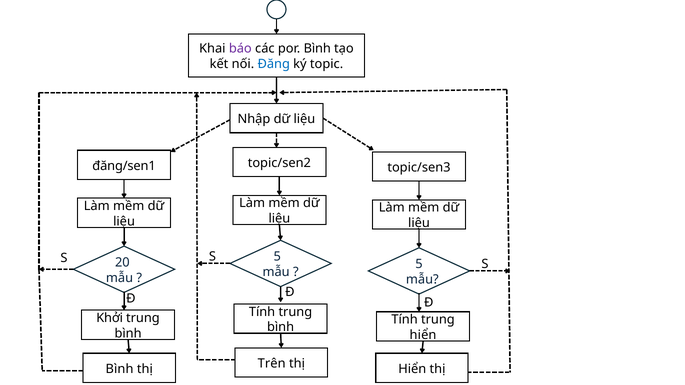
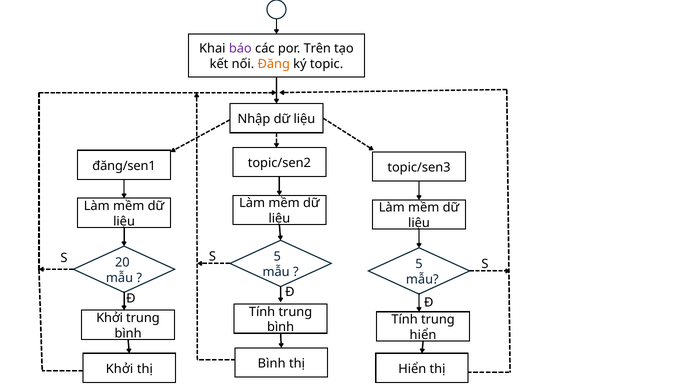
por Bình: Bình -> Trên
Đăng colour: blue -> orange
Bình at (120, 369): Bình -> Khởi
Trên at (272, 364): Trên -> Bình
